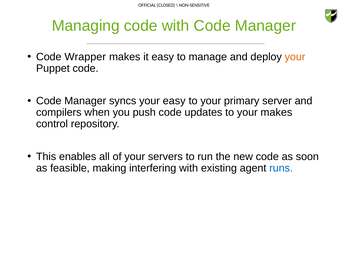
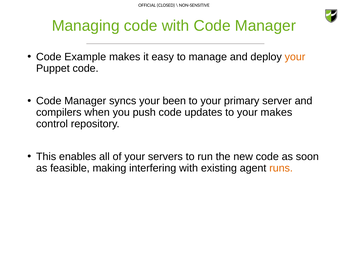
Wrapper: Wrapper -> Example
your easy: easy -> been
runs colour: blue -> orange
